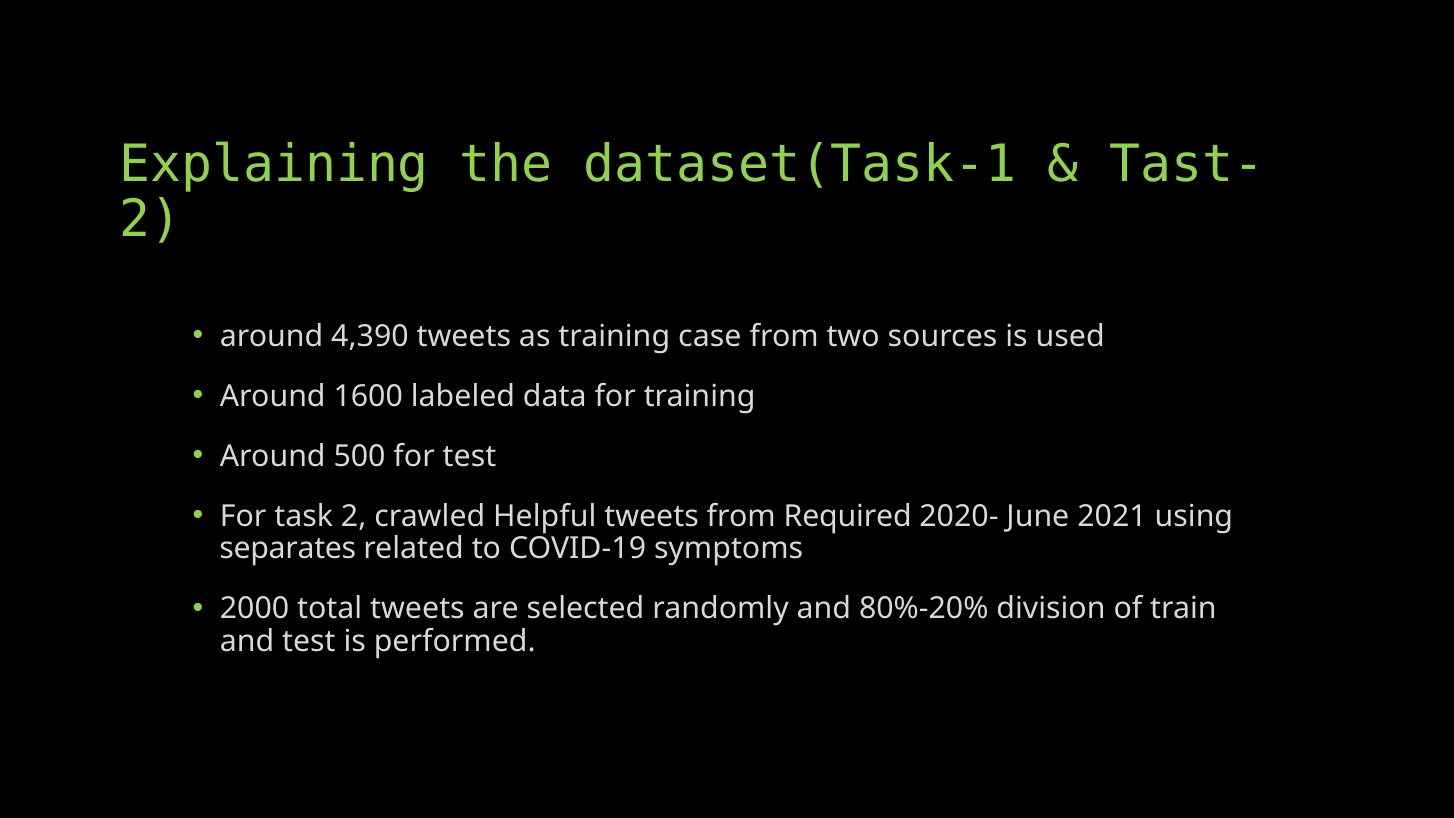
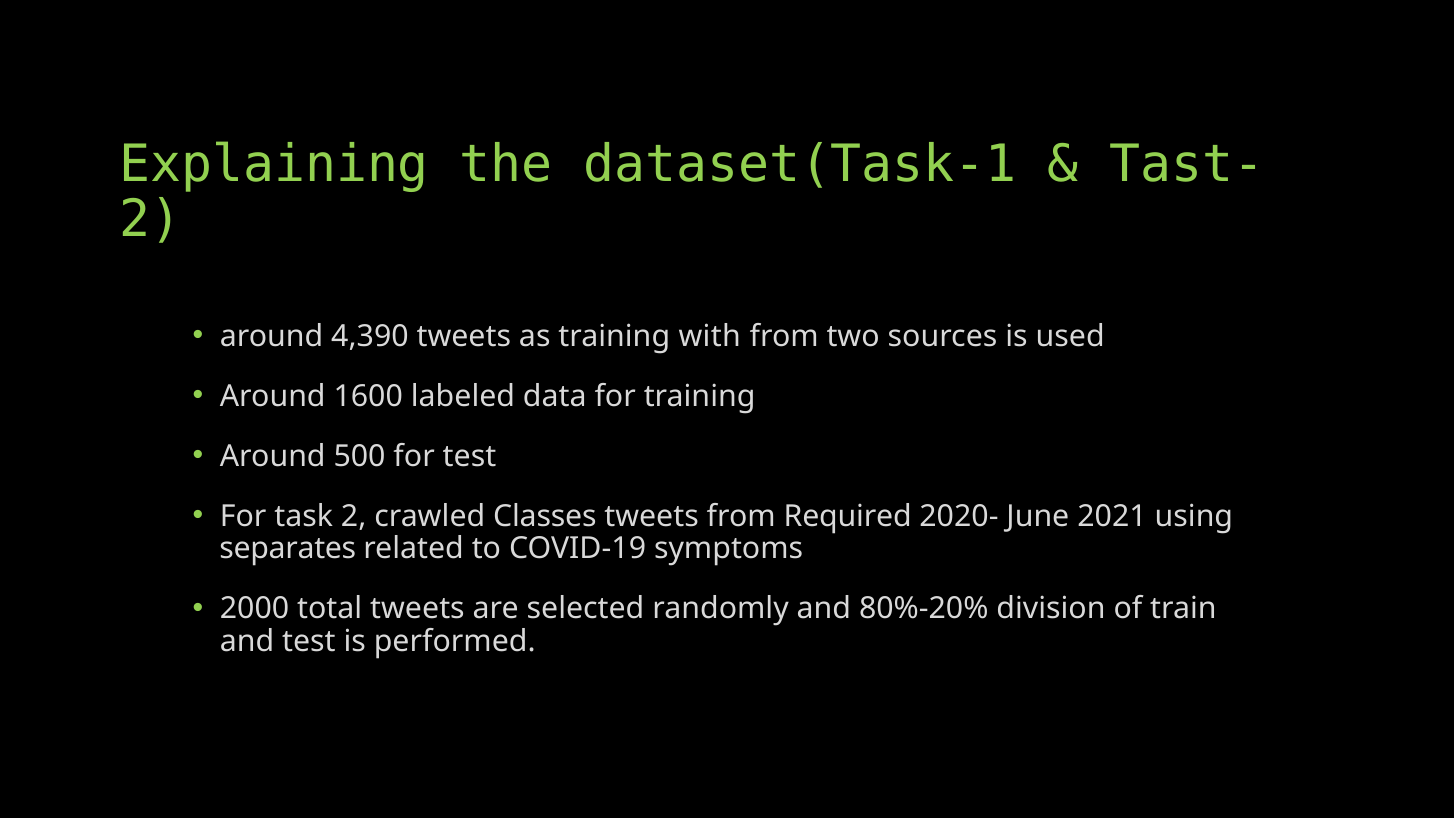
case: case -> with
Helpful: Helpful -> Classes
